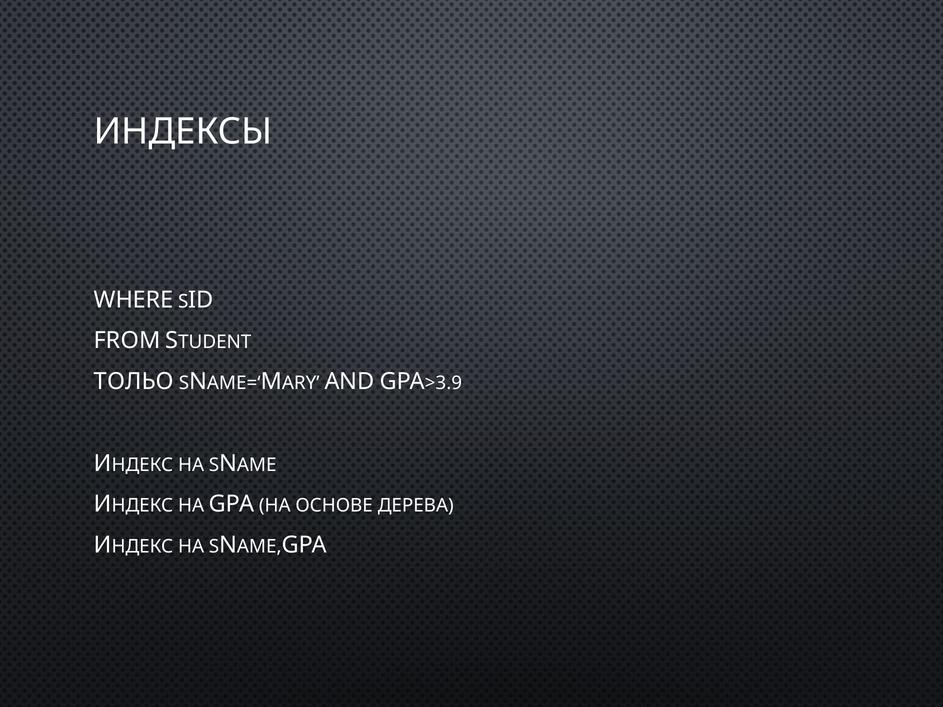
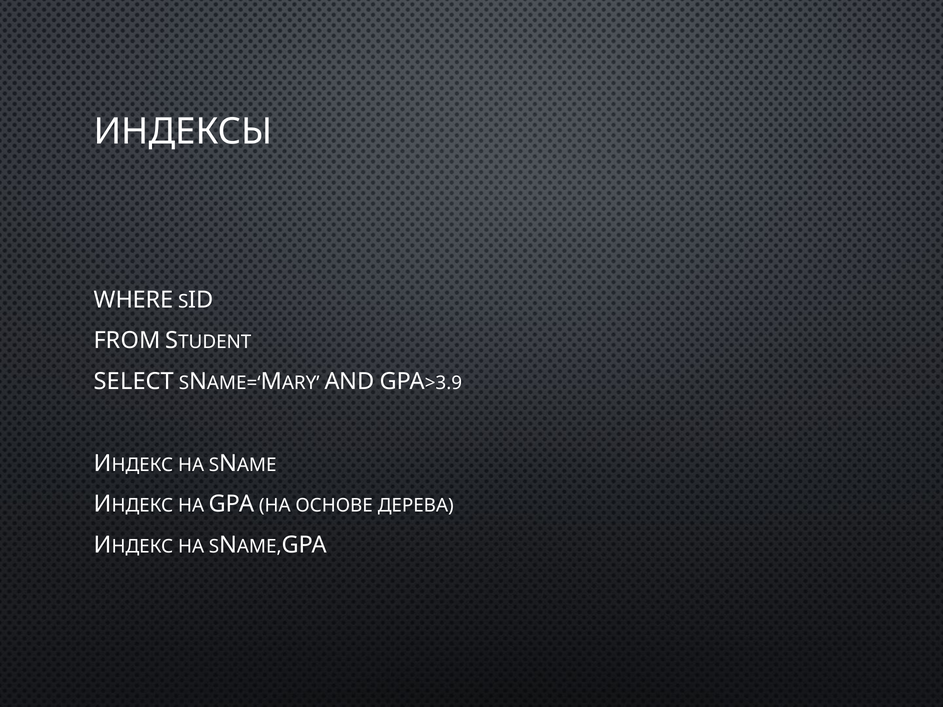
ТОЛЬО: ТОЛЬО -> SELECT
